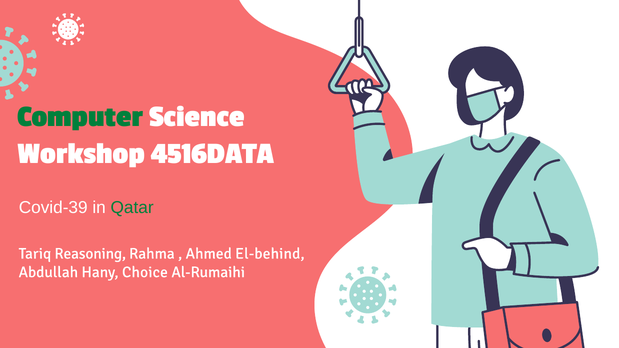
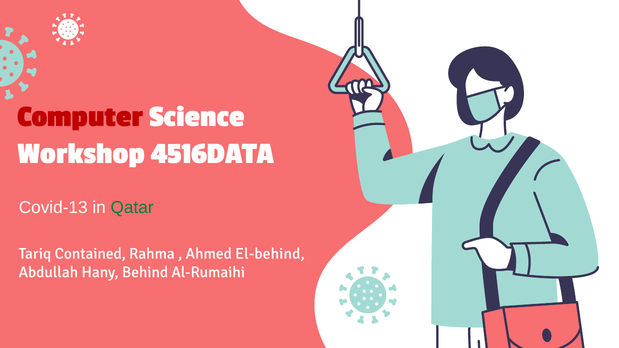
Computer colour: green -> red
Covid-39: Covid-39 -> Covid-13
Reasoning: Reasoning -> Contained
Choice: Choice -> Behind
